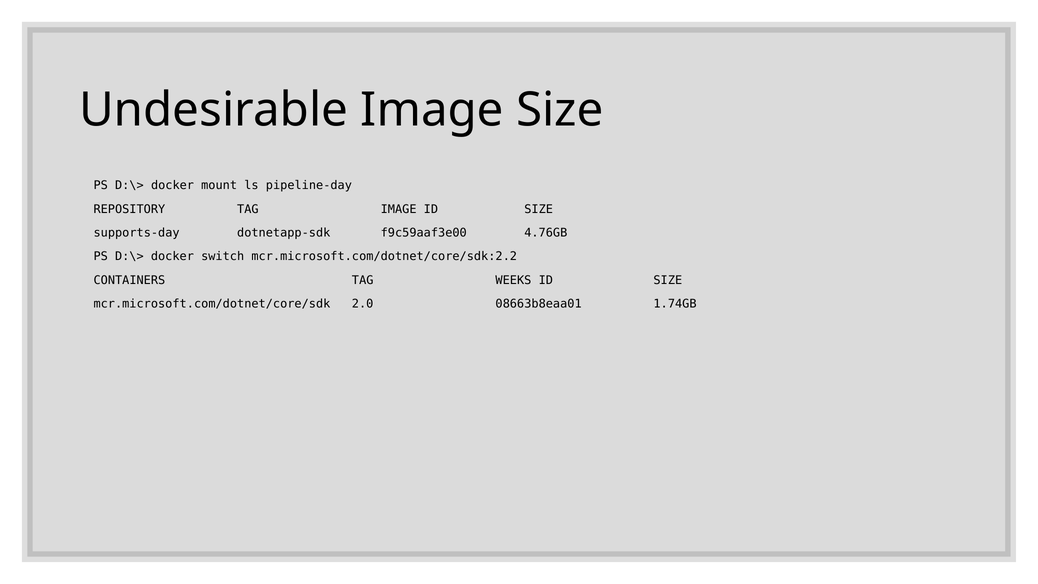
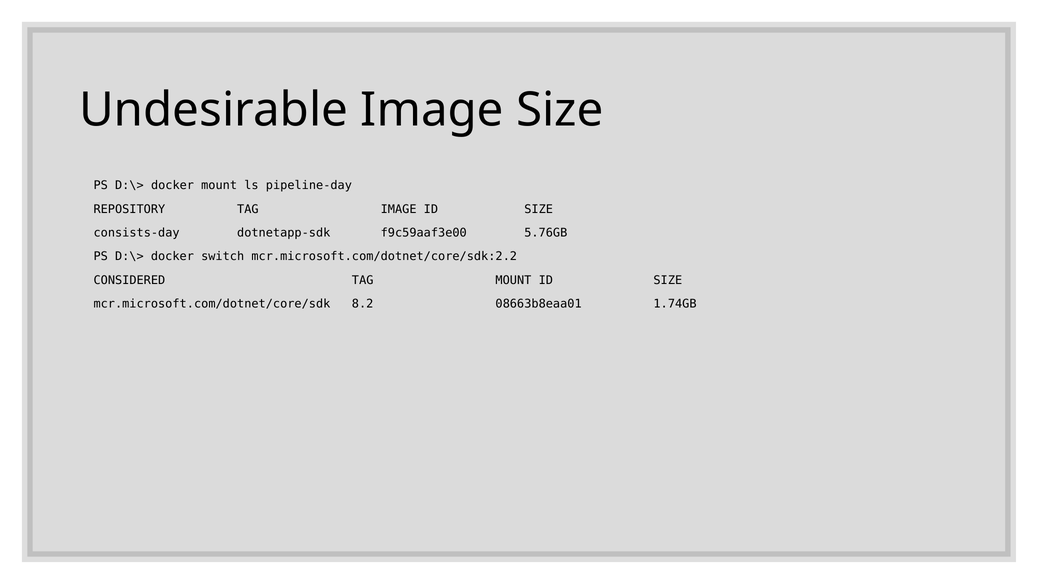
supports-day: supports-day -> consists-day
4.76GB: 4.76GB -> 5.76GB
CONTAINERS: CONTAINERS -> CONSIDERED
TAG WEEKS: WEEKS -> MOUNT
2.0: 2.0 -> 8.2
